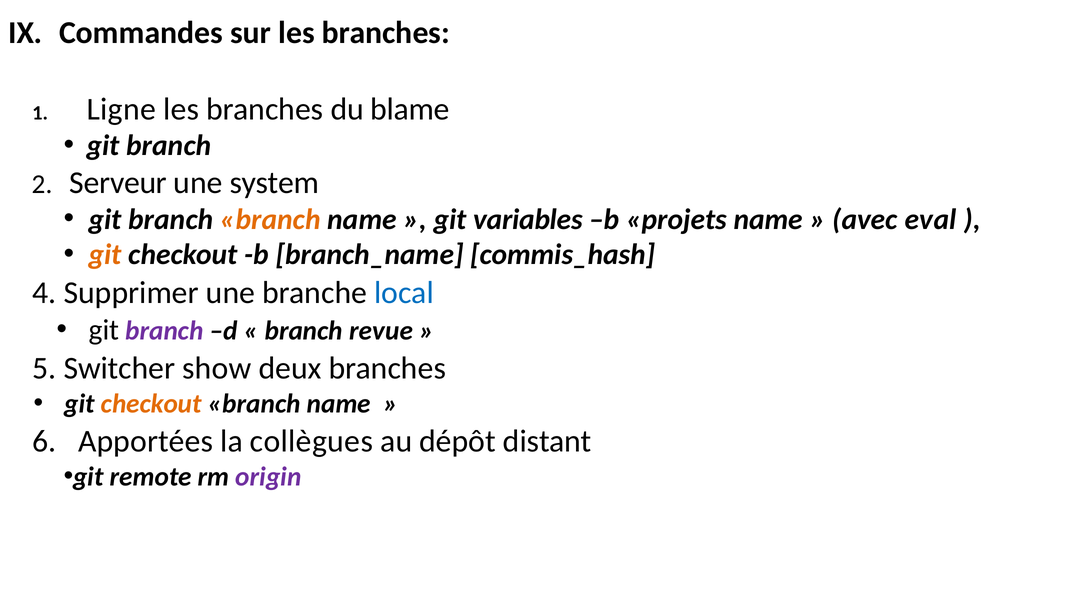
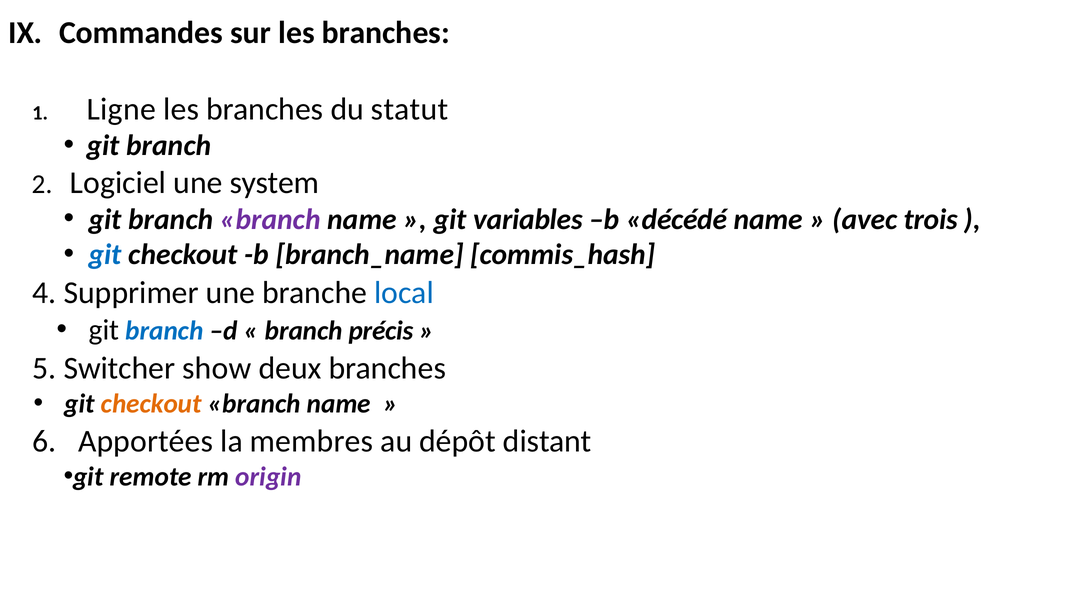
blame: blame -> statut
Serveur: Serveur -> Logiciel
branch at (270, 219) colour: orange -> purple
projets: projets -> décédé
eval: eval -> trois
git at (105, 255) colour: orange -> blue
branch at (164, 331) colour: purple -> blue
revue: revue -> précis
collègues: collègues -> membres
